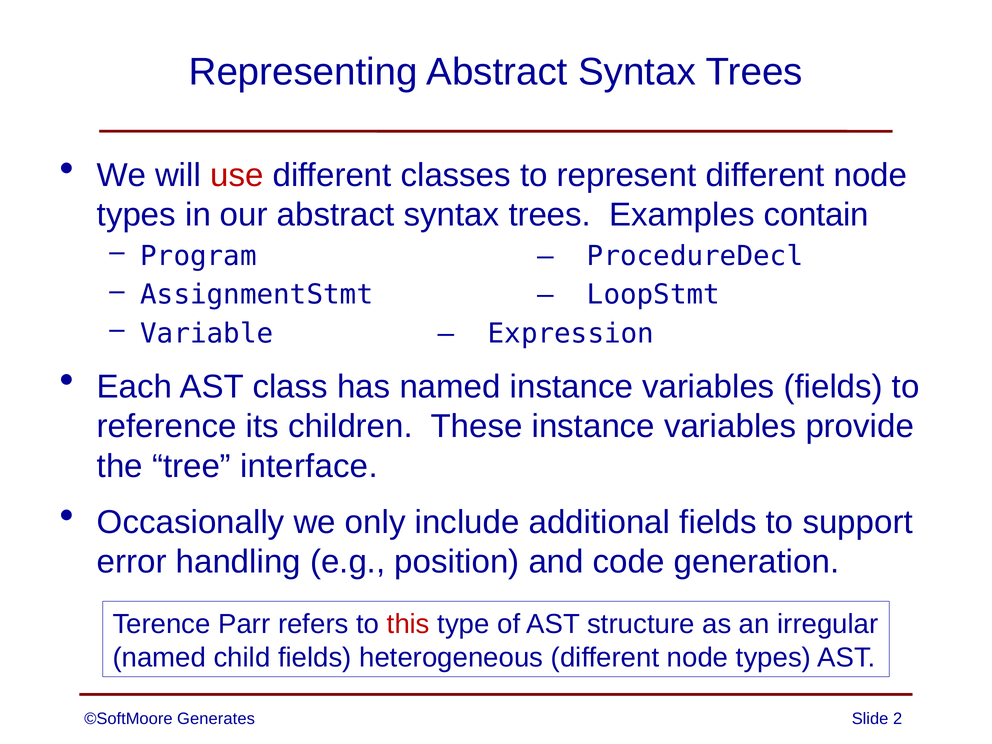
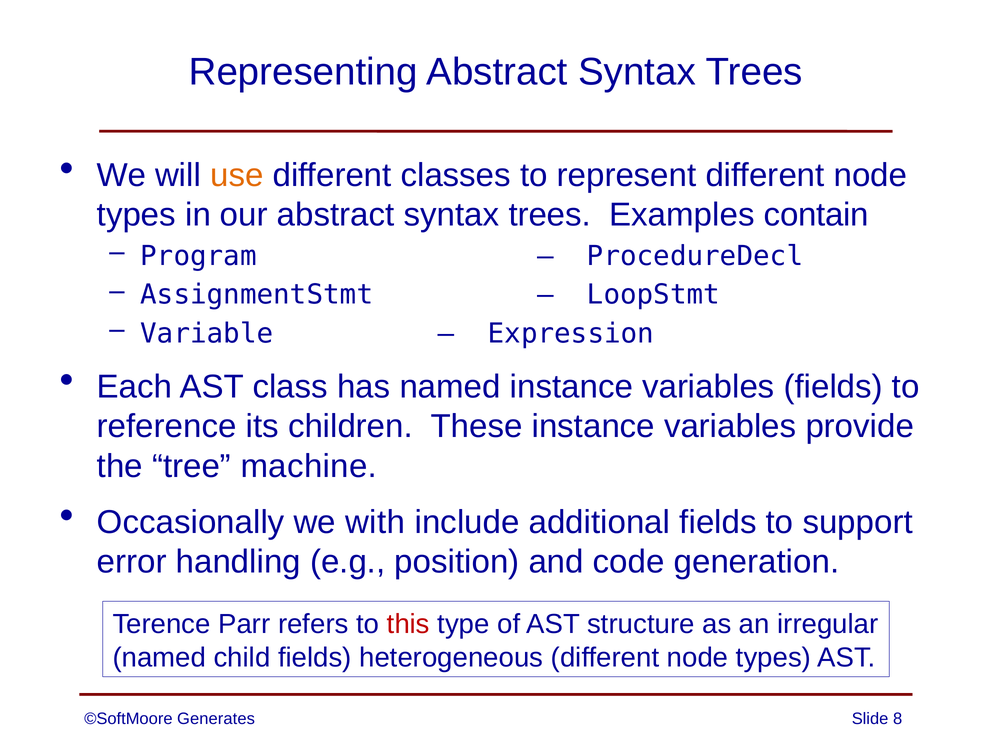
use colour: red -> orange
interface: interface -> machine
only: only -> with
2: 2 -> 8
